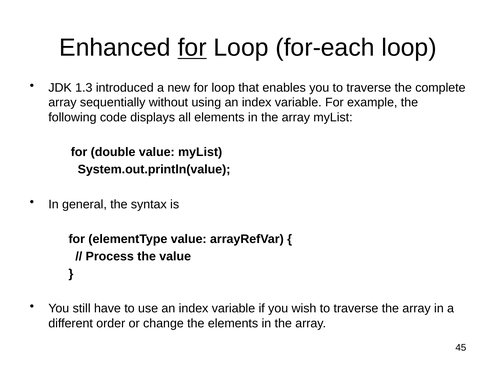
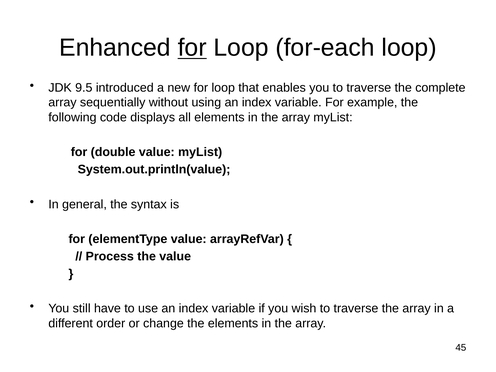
1.3: 1.3 -> 9.5
